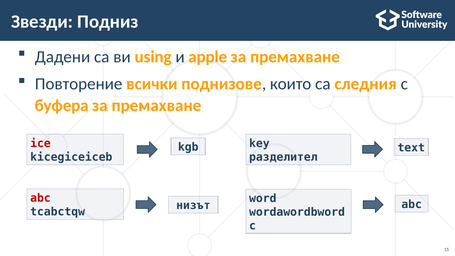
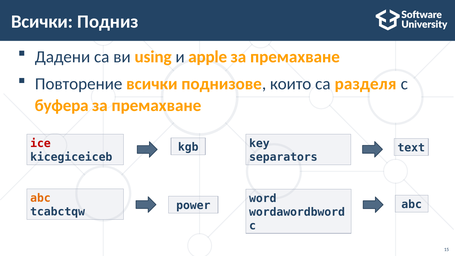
Звезди at (42, 22): Звезди -> Всички
следния: следния -> разделя
разделител: разделител -> separators
abc at (40, 198) colour: red -> orange
низът: низът -> power
